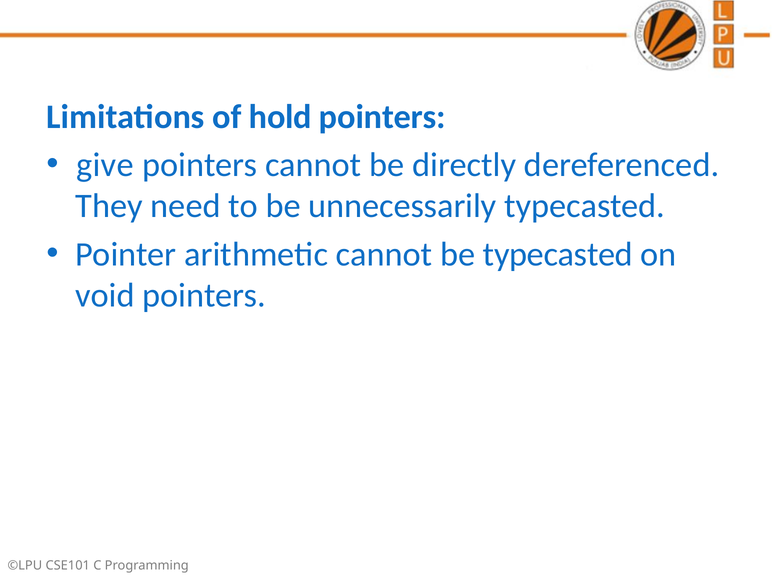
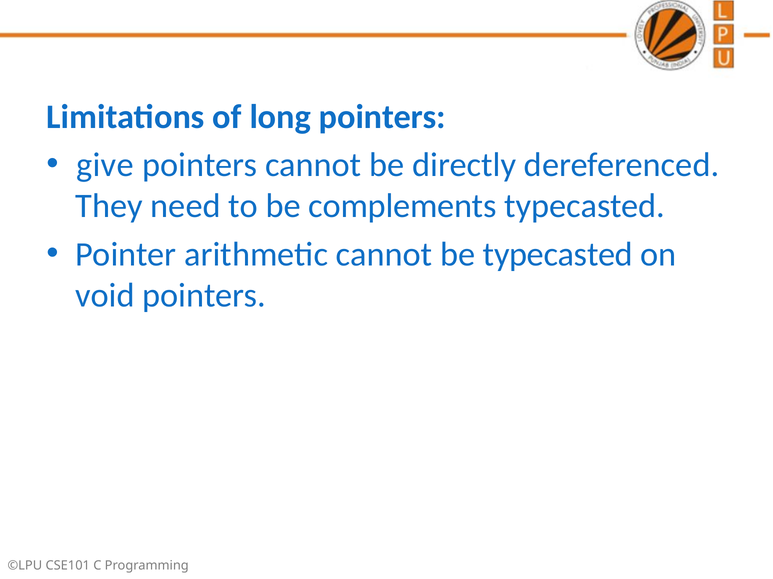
hold: hold -> long
unnecessarily: unnecessarily -> complements
